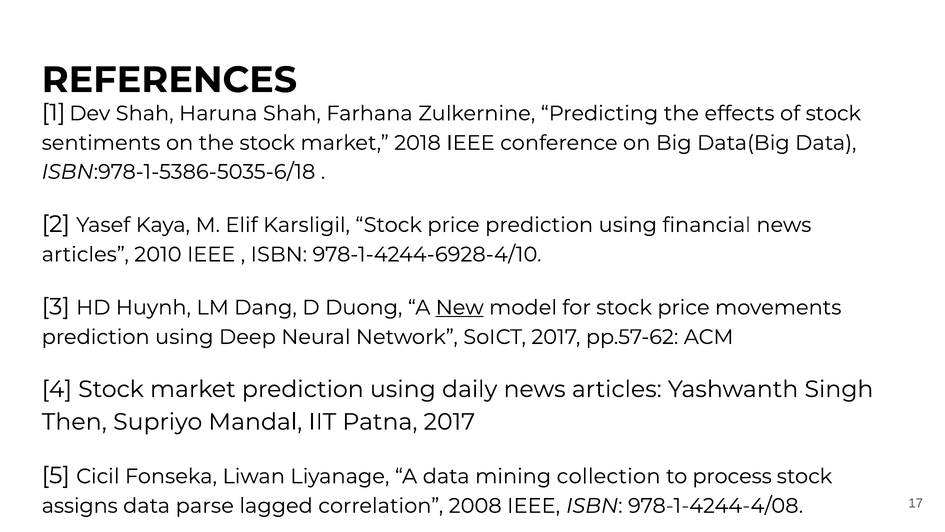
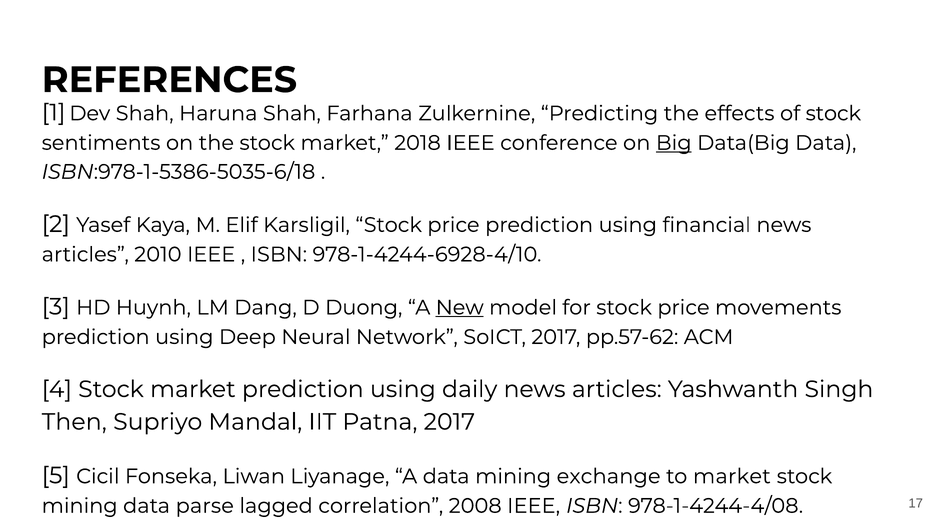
Big underline: none -> present
collection: collection -> exchange
to process: process -> market
assigns at (80, 505): assigns -> mining
